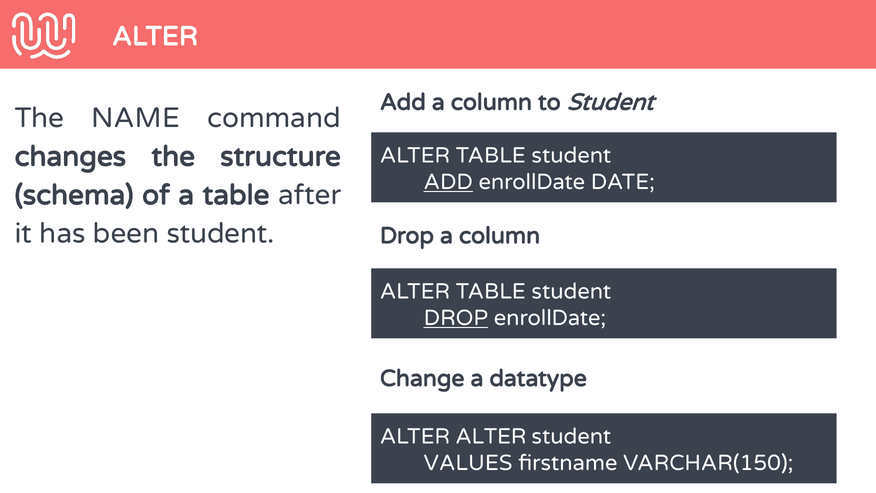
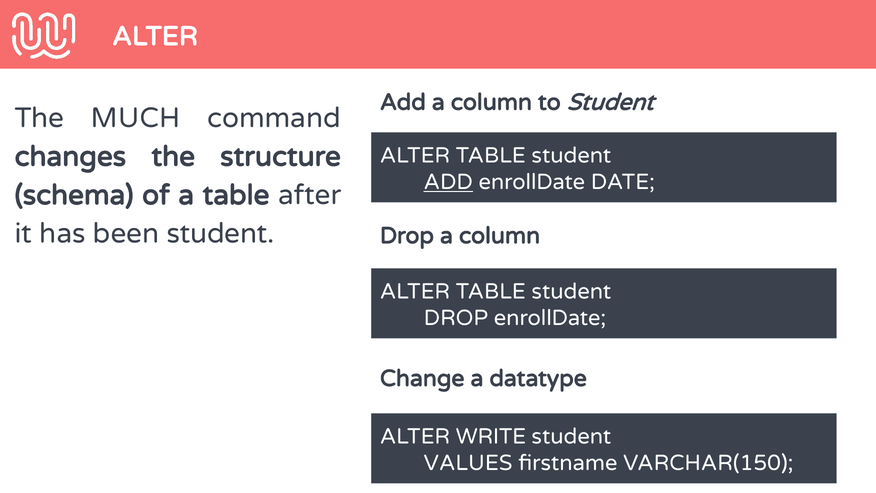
NAME: NAME -> MUCH
DROP at (456, 318) underline: present -> none
ALTER ALTER: ALTER -> WRITE
